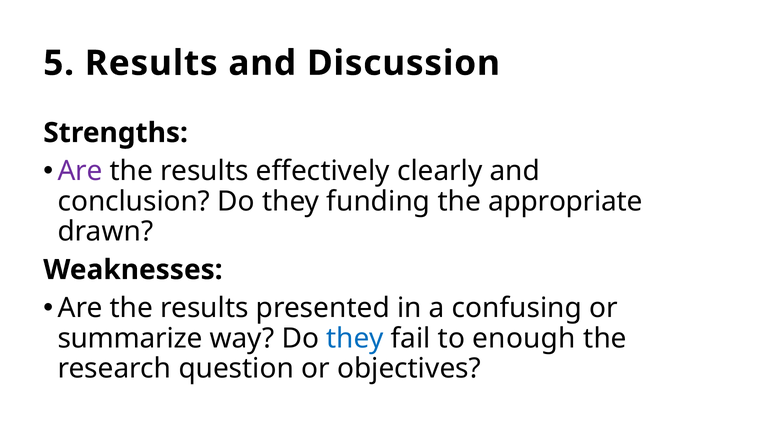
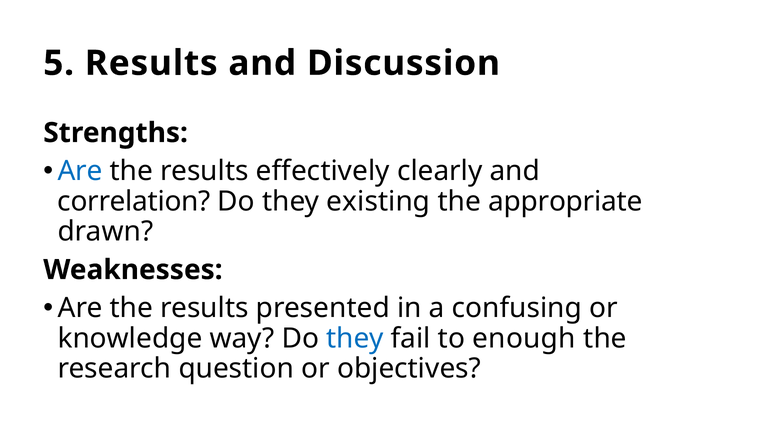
Are at (80, 171) colour: purple -> blue
conclusion: conclusion -> correlation
funding: funding -> existing
summarize: summarize -> knowledge
